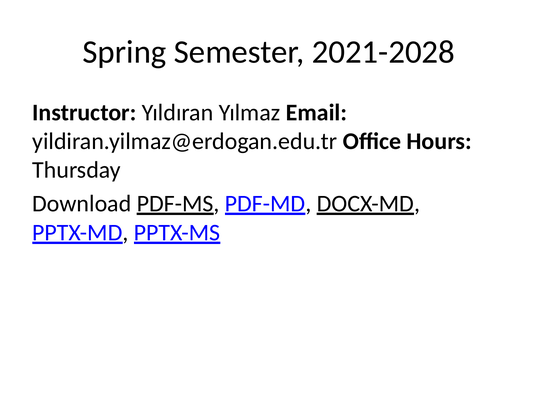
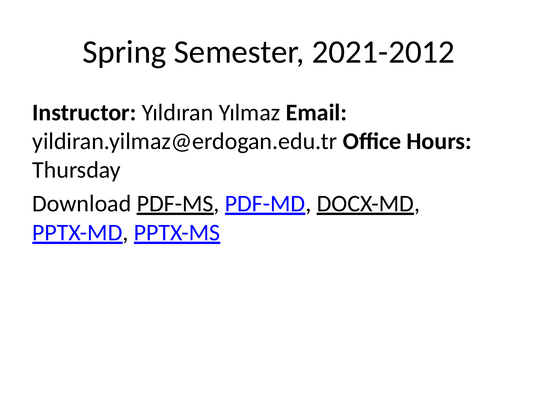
2021-2028: 2021-2028 -> 2021-2012
